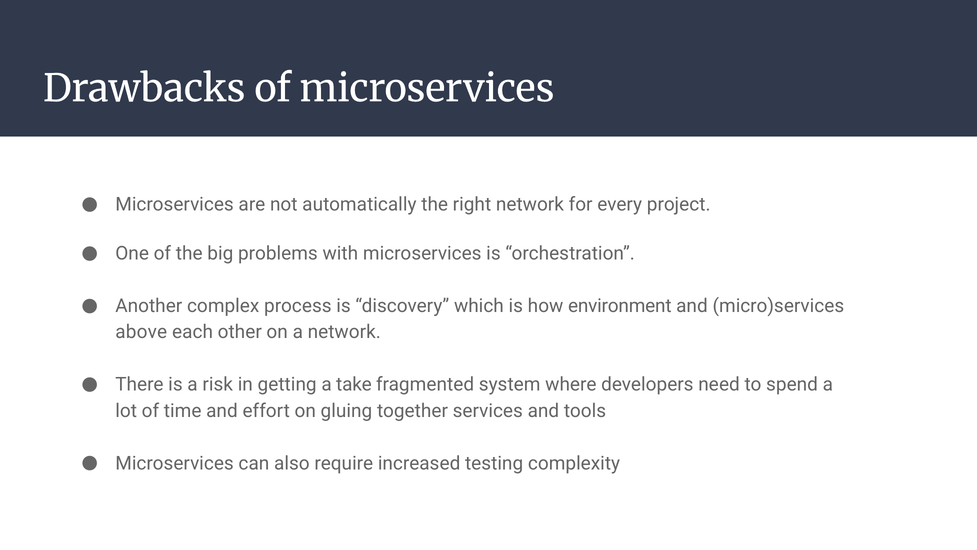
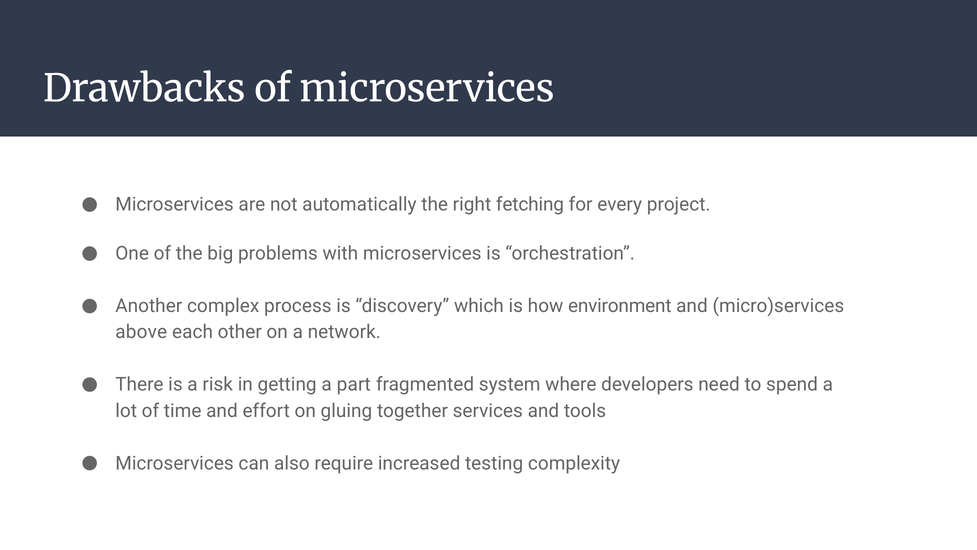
right network: network -> fetching
take: take -> part
